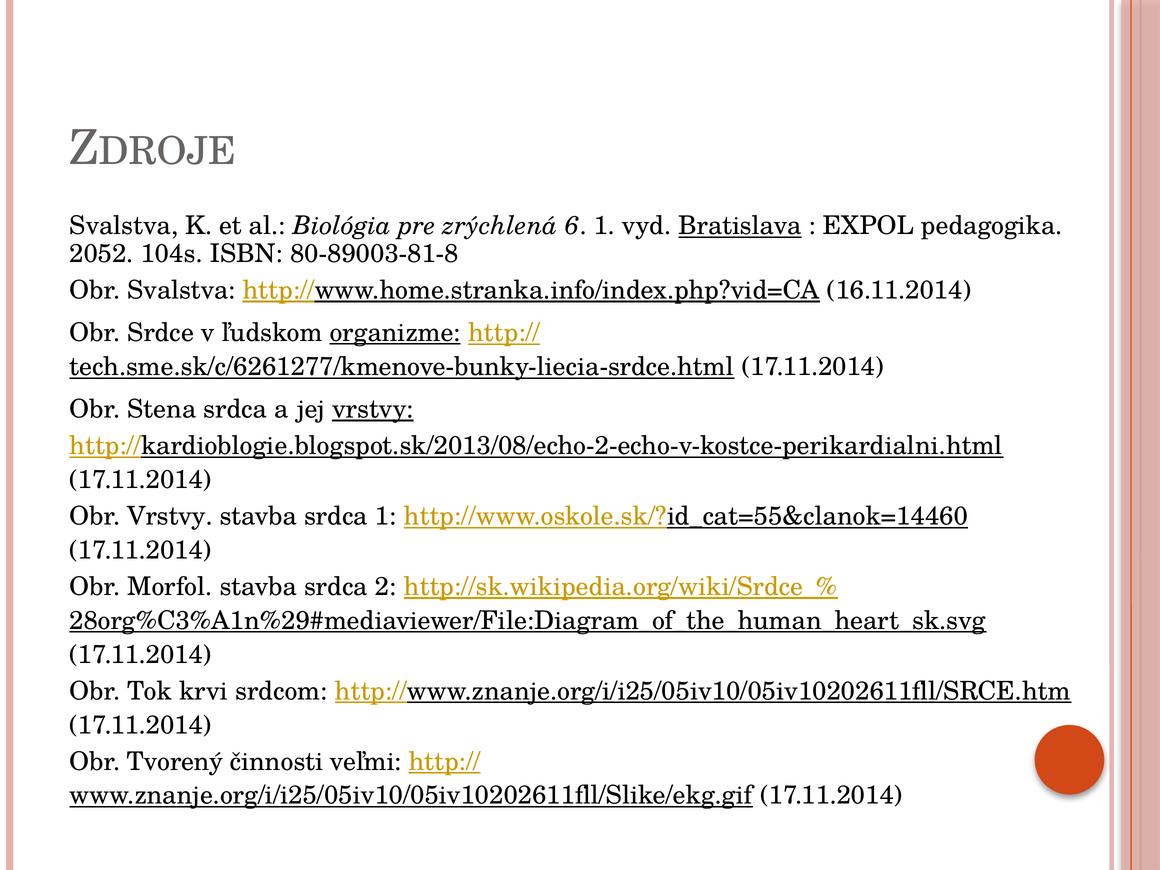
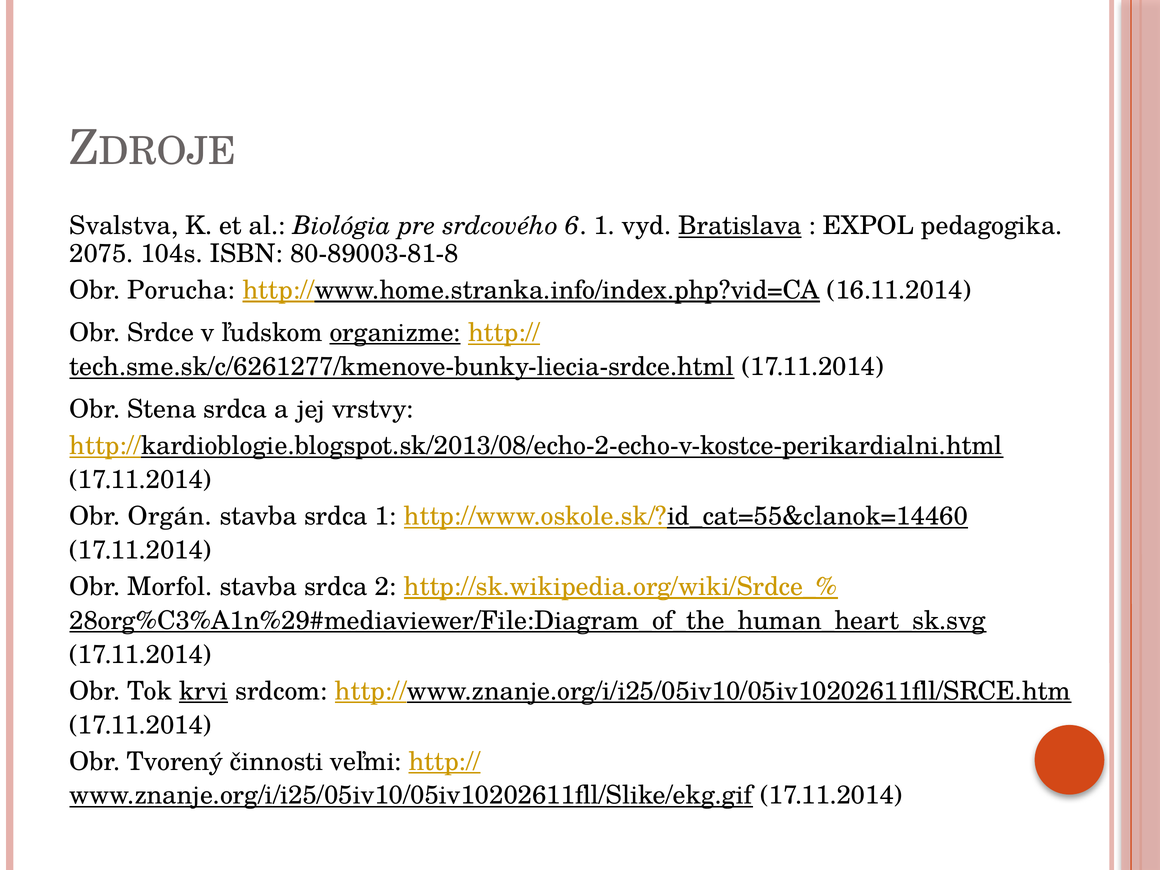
zrýchlená: zrýchlená -> srdcového
2052: 2052 -> 2075
Obr Svalstva: Svalstva -> Porucha
vrstvy at (373, 409) underline: present -> none
Obr Vrstvy: Vrstvy -> Orgán
krvi underline: none -> present
